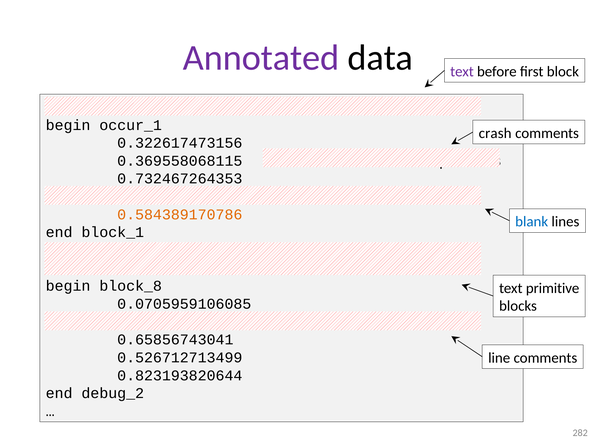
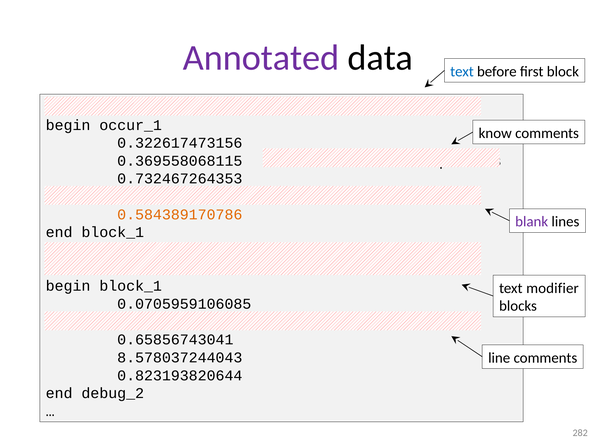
text at (462, 72) colour: purple -> blue
crash: crash -> know
blank colour: blue -> purple
begin block_8: block_8 -> block_1
primitive: primitive -> modifier
0.526712713499: 0.526712713499 -> 8.578037244043
